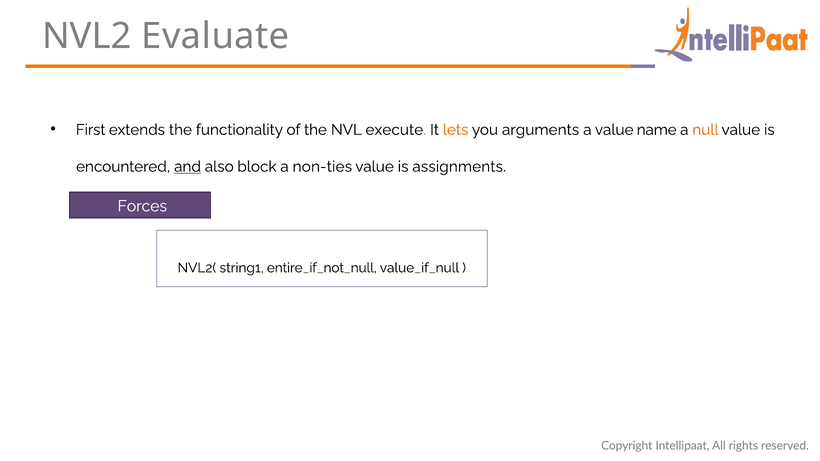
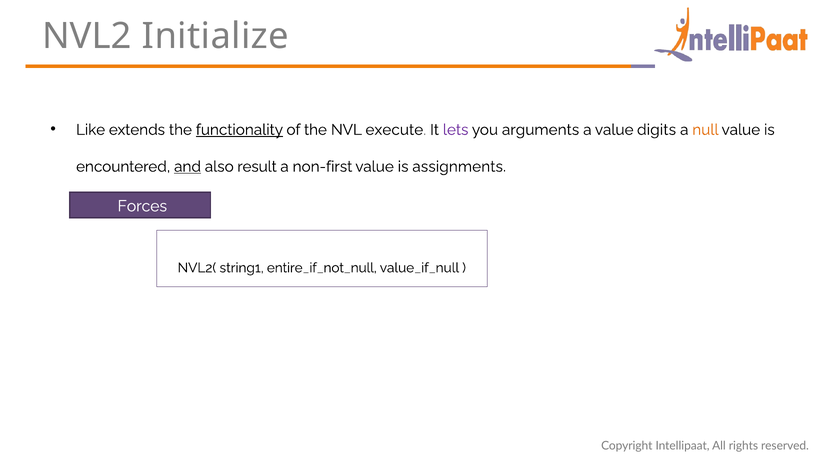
Evaluate: Evaluate -> Initialize
First: First -> Like
functionality underline: none -> present
lets colour: orange -> purple
name: name -> digits
block: block -> result
non-ties: non-ties -> non-first
